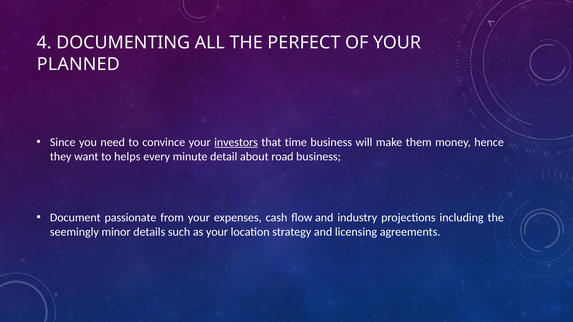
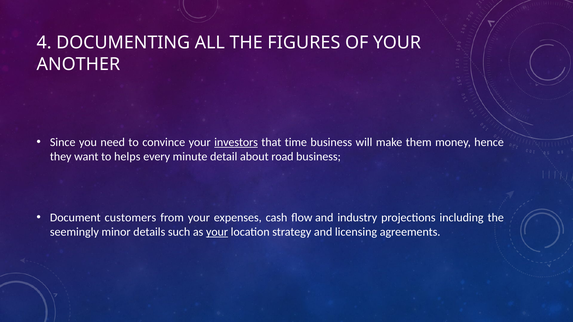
PERFECT: PERFECT -> FIGURES
PLANNED: PLANNED -> ANOTHER
passionate: passionate -> customers
your at (217, 232) underline: none -> present
